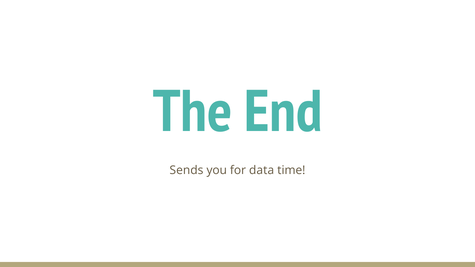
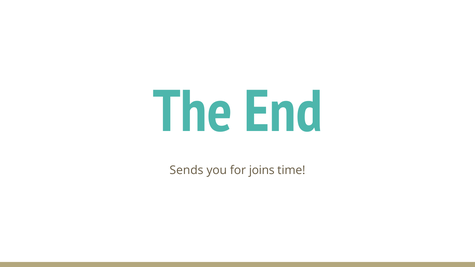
data: data -> joins
